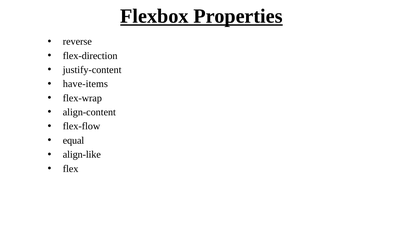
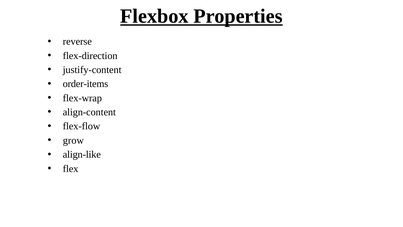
have-items: have-items -> order-items
equal: equal -> grow
